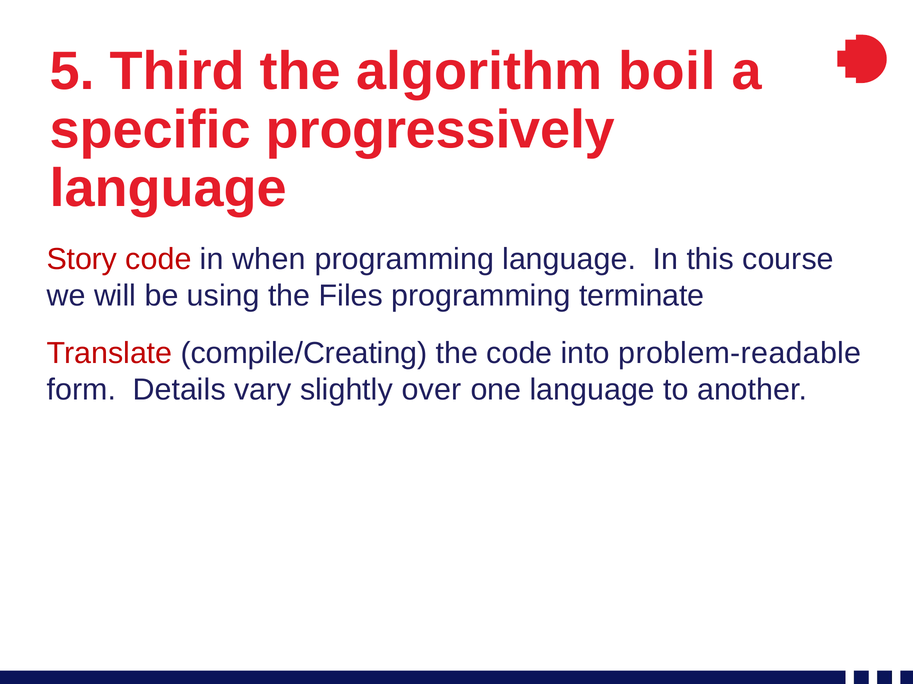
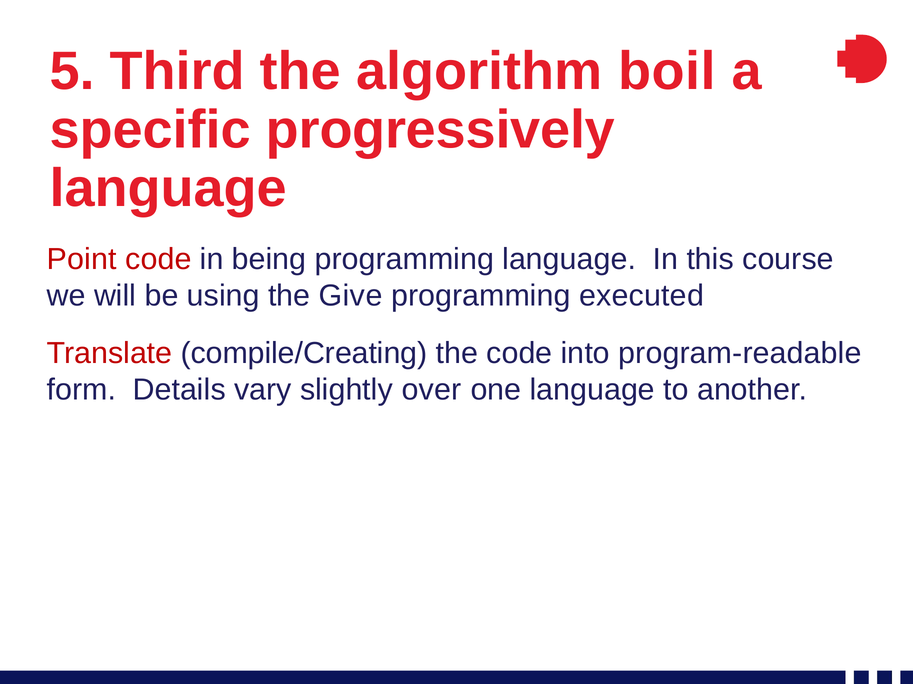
Story: Story -> Point
when: when -> being
Files: Files -> Give
terminate: terminate -> executed
problem-readable: problem-readable -> program-readable
